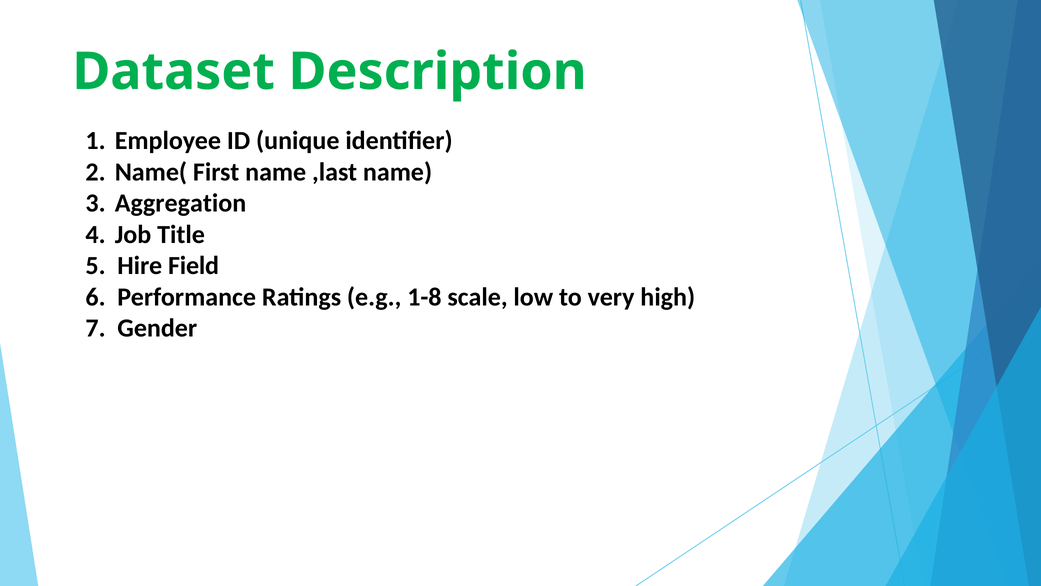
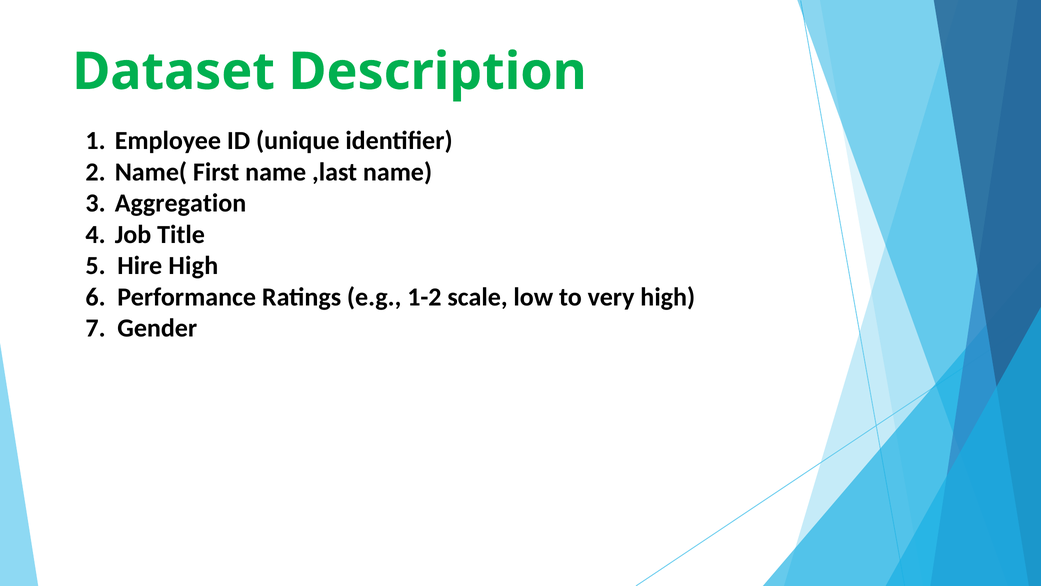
Hire Field: Field -> High
1-8: 1-8 -> 1-2
